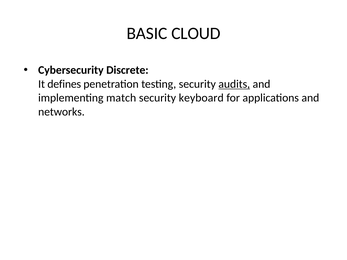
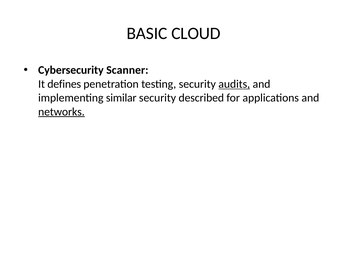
Discrete: Discrete -> Scanner
match: match -> similar
keyboard: keyboard -> described
networks underline: none -> present
